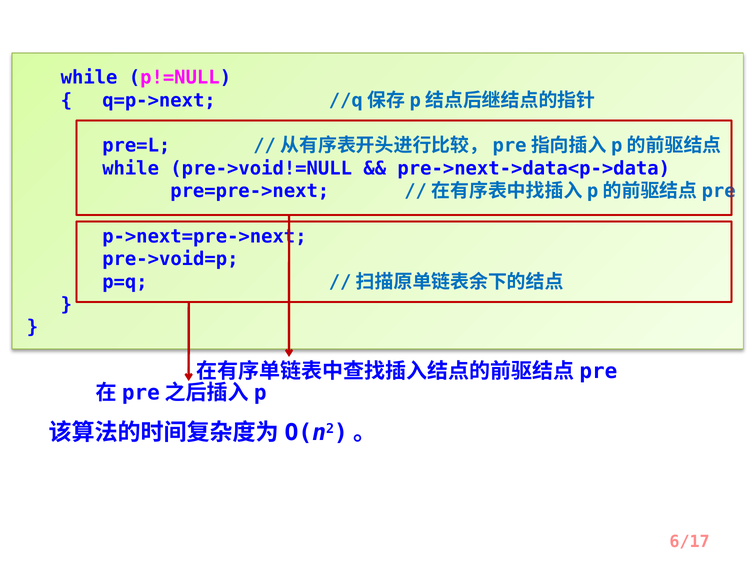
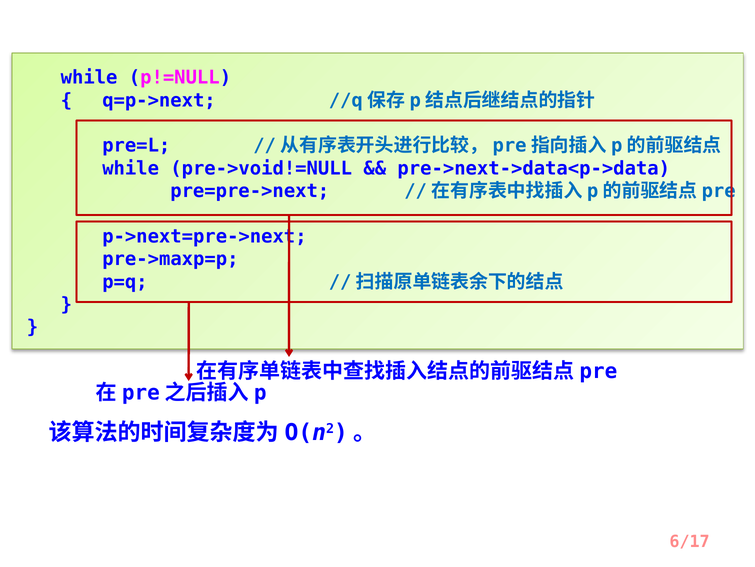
pre->void=p: pre->void=p -> pre->maxp=p
